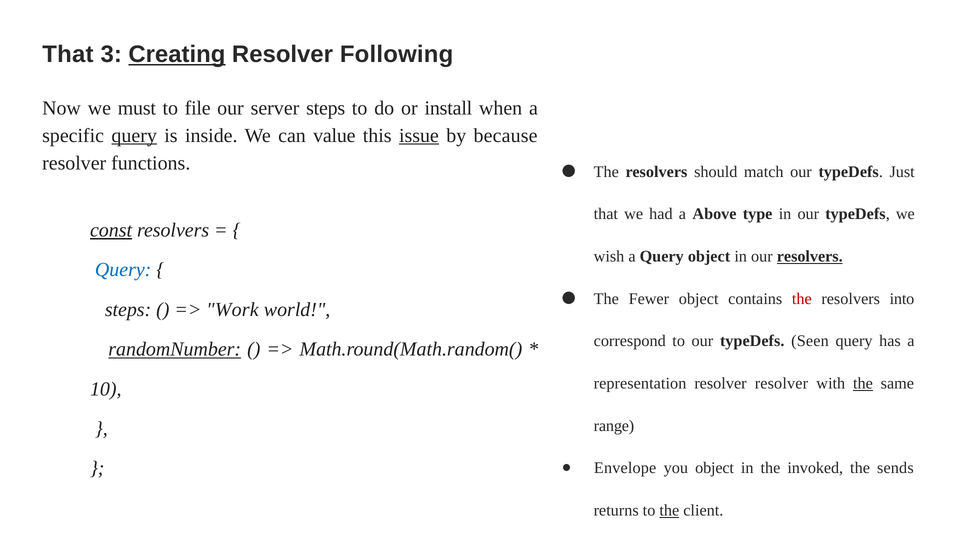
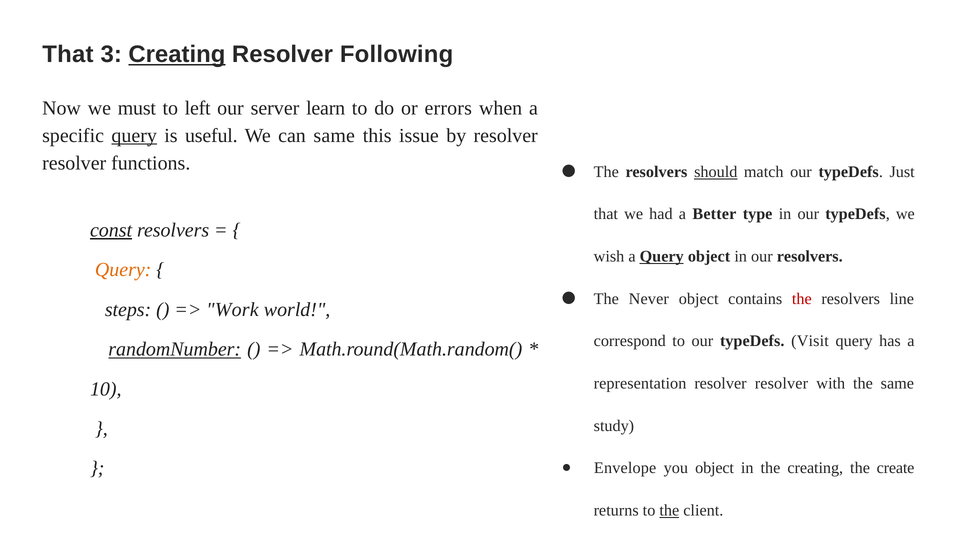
file: file -> left
server steps: steps -> learn
install: install -> errors
inside: inside -> useful
can value: value -> same
issue underline: present -> none
by because: because -> resolver
should underline: none -> present
Above: Above -> Better
Query at (662, 257) underline: none -> present
resolvers at (810, 257) underline: present -> none
Query at (123, 270) colour: blue -> orange
Fewer: Fewer -> Never
into: into -> line
Seen: Seen -> Visit
the at (863, 384) underline: present -> none
range: range -> study
the invoked: invoked -> creating
sends: sends -> create
